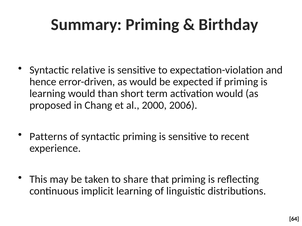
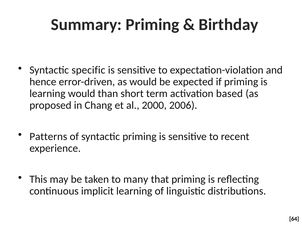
relative: relative -> specific
activation would: would -> based
share: share -> many
